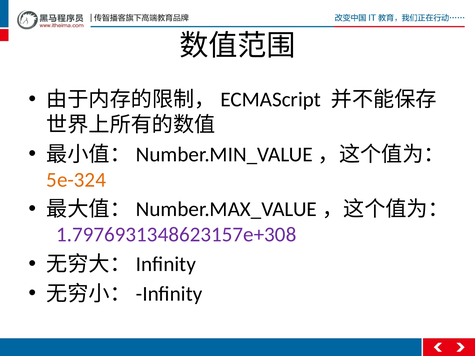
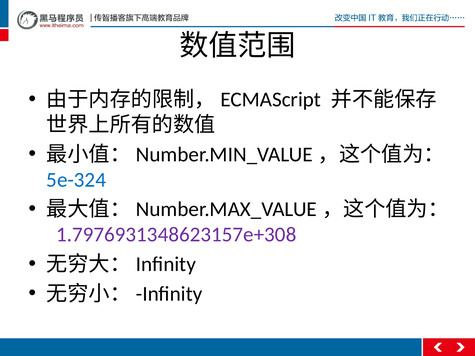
5e-324 colour: orange -> blue
